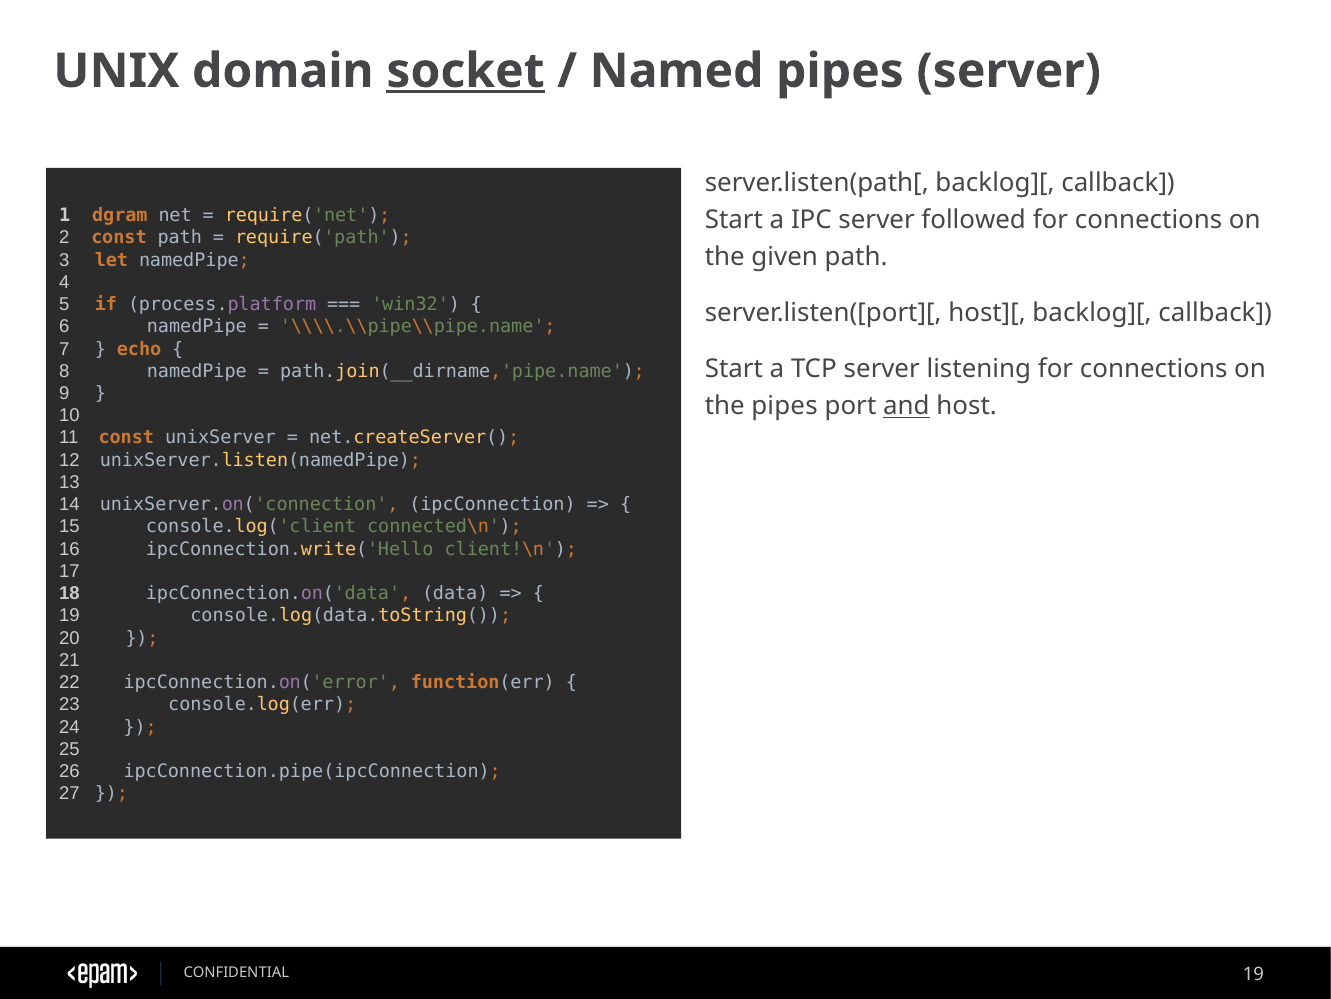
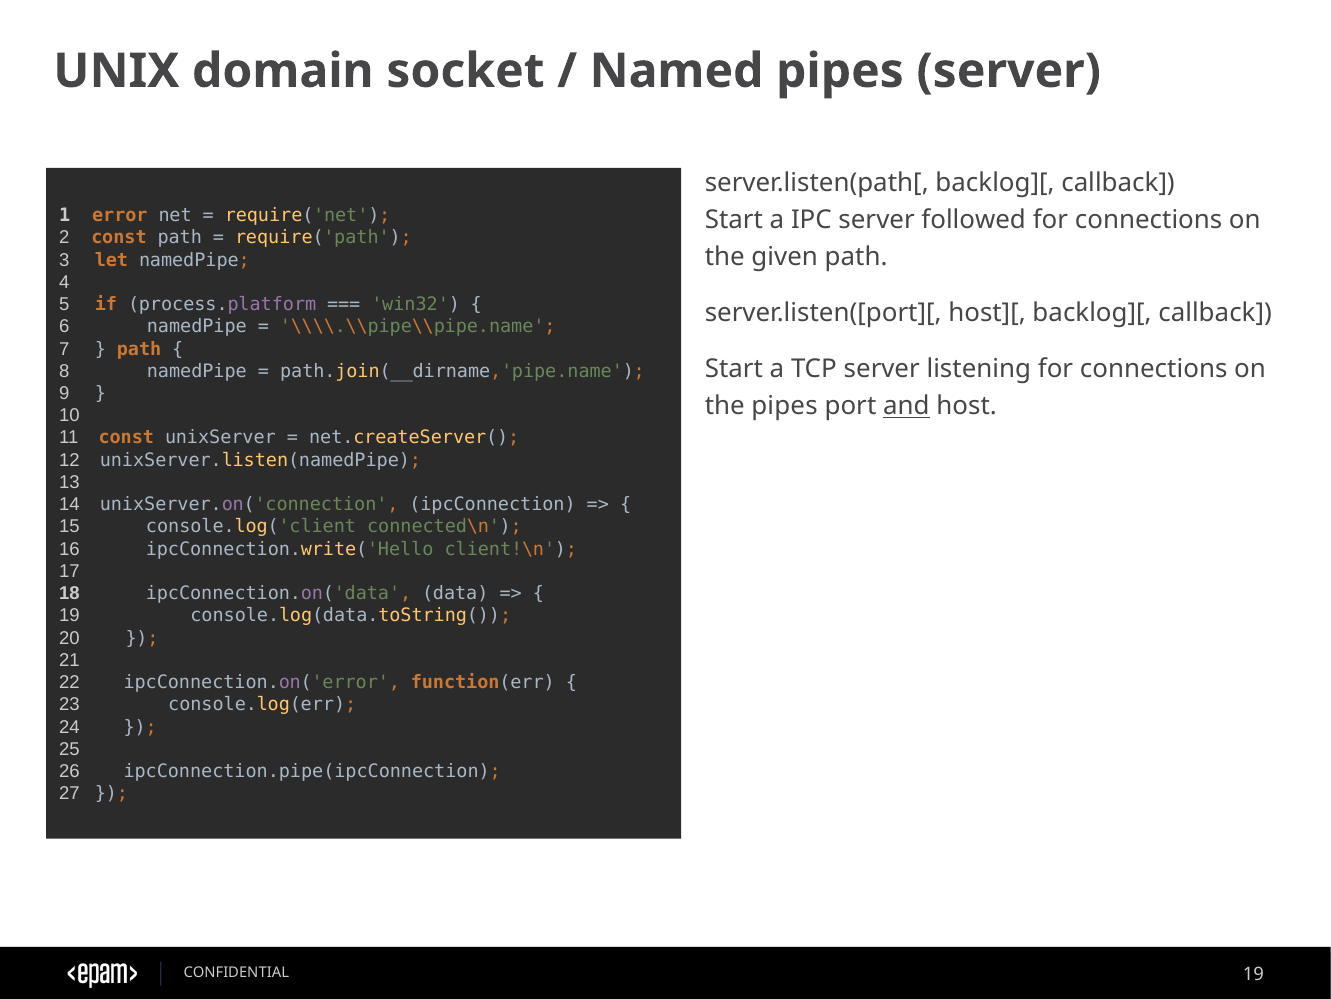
socket underline: present -> none
dgram: dgram -> error
echo at (139, 349): echo -> path
